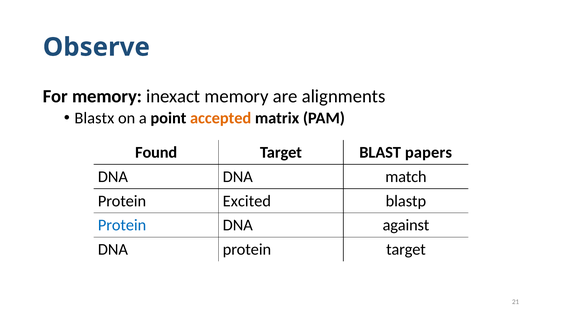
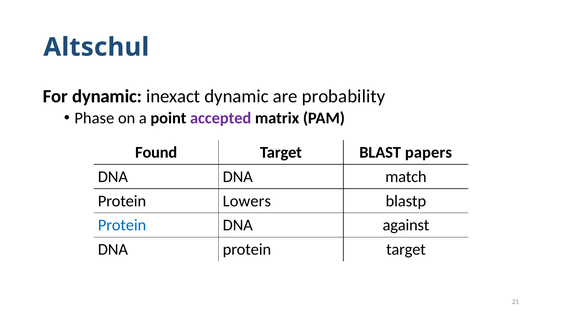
Observe: Observe -> Altschul
For memory: memory -> dynamic
inexact memory: memory -> dynamic
alignments: alignments -> probability
Blastx: Blastx -> Phase
accepted colour: orange -> purple
Excited: Excited -> Lowers
